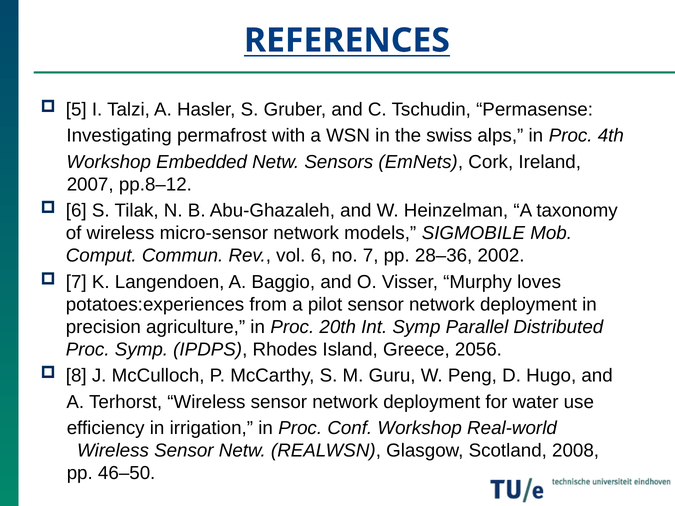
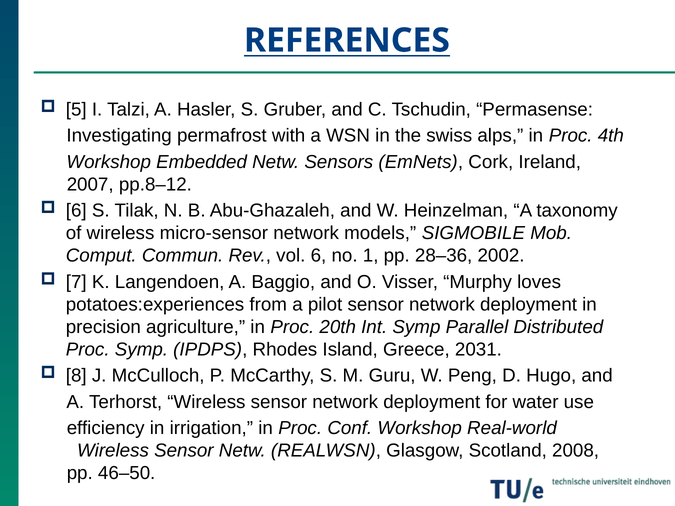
no 7: 7 -> 1
2056: 2056 -> 2031
